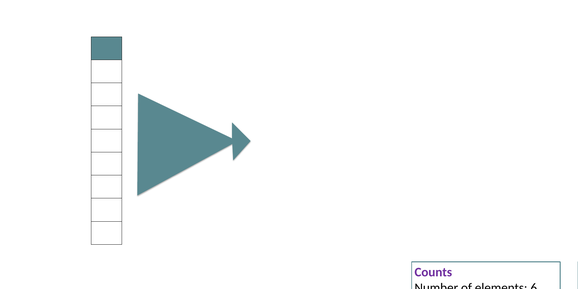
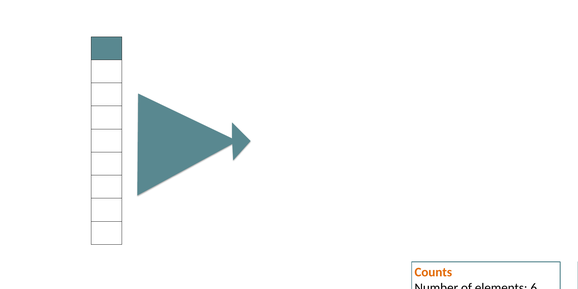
Counts at (433, 272) colour: purple -> orange
